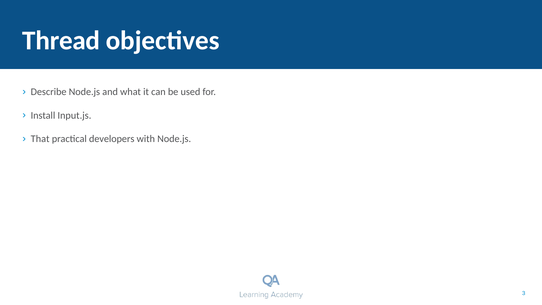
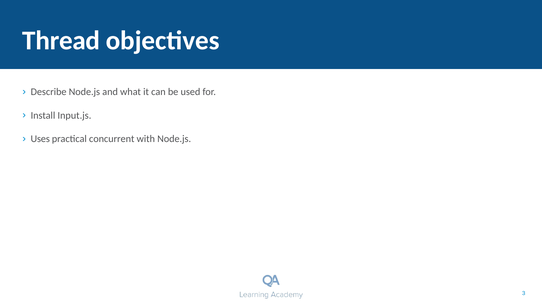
That: That -> Uses
developers: developers -> concurrent
